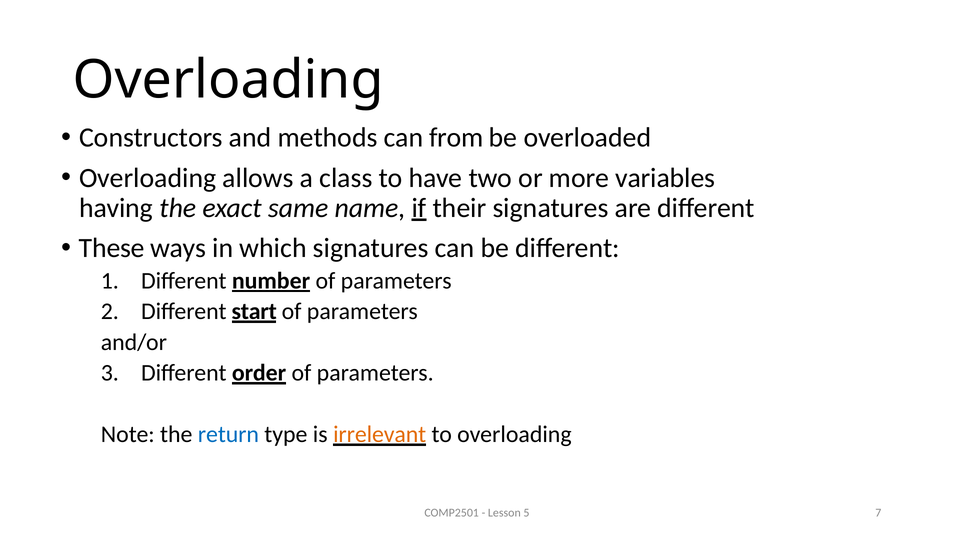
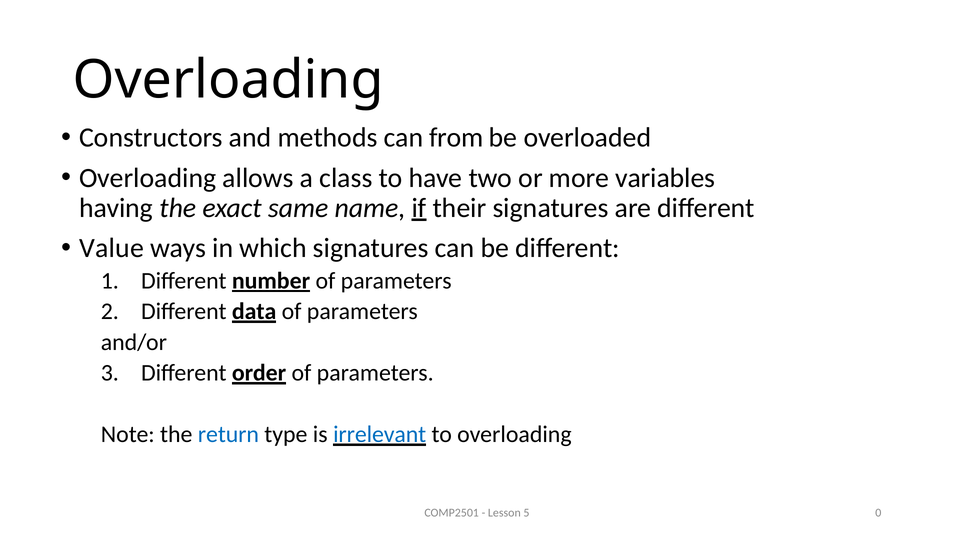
These: These -> Value
start: start -> data
irrelevant colour: orange -> blue
7: 7 -> 0
